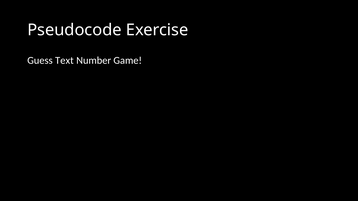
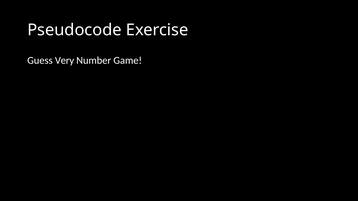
Text: Text -> Very
